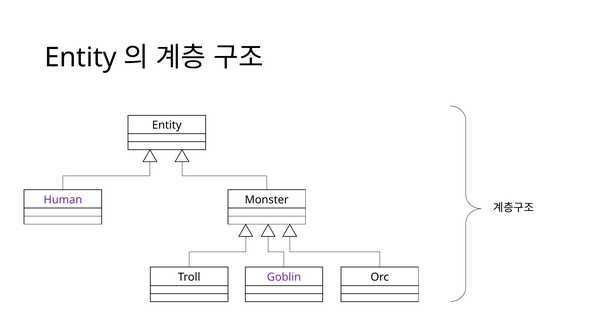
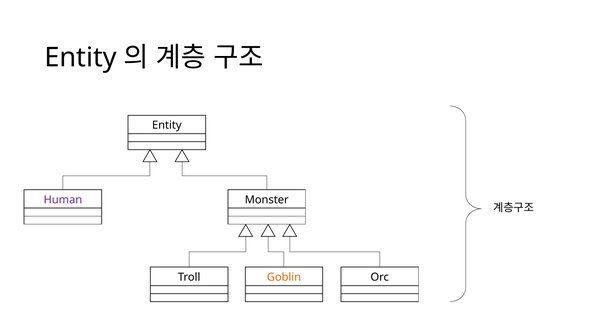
Goblin colour: purple -> orange
